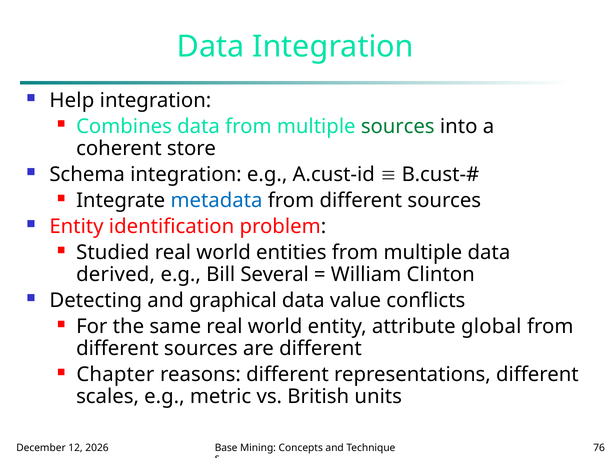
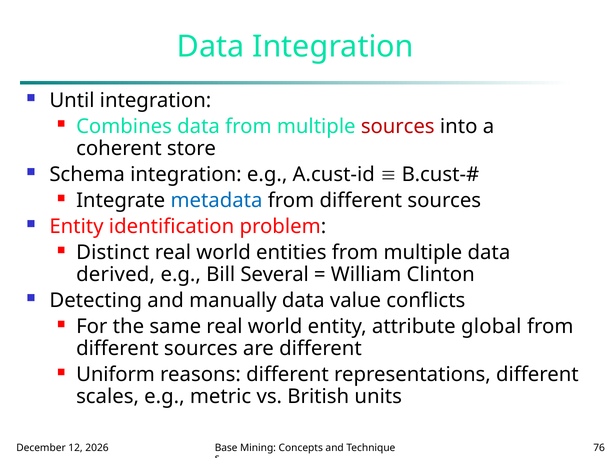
Help: Help -> Until
sources at (398, 127) colour: green -> red
Studied: Studied -> Distinct
graphical: graphical -> manually
Chapter: Chapter -> Uniform
